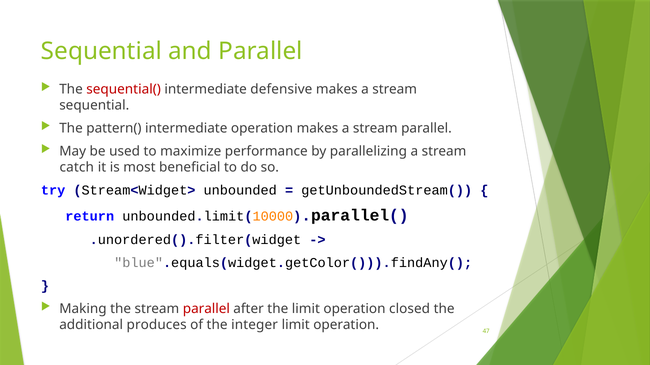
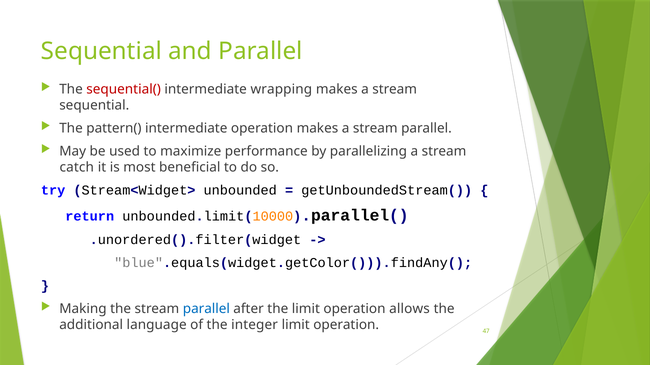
defensive: defensive -> wrapping
parallel at (206, 309) colour: red -> blue
closed: closed -> allows
produces: produces -> language
